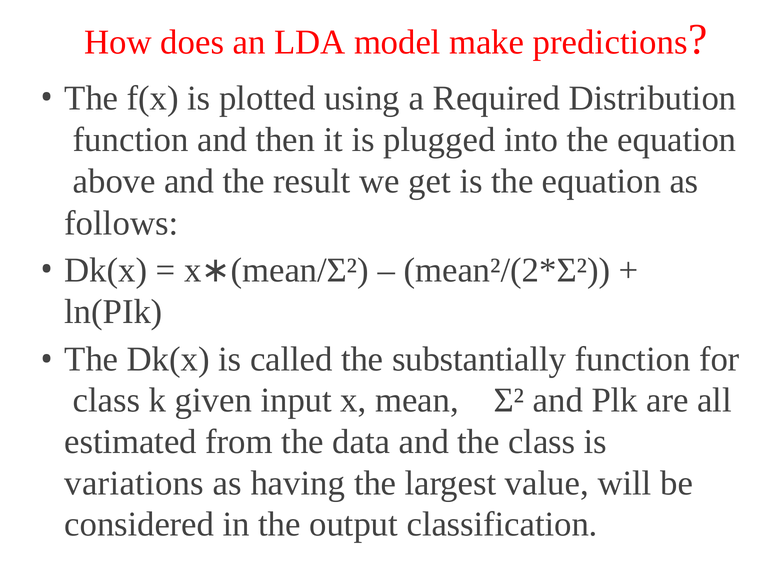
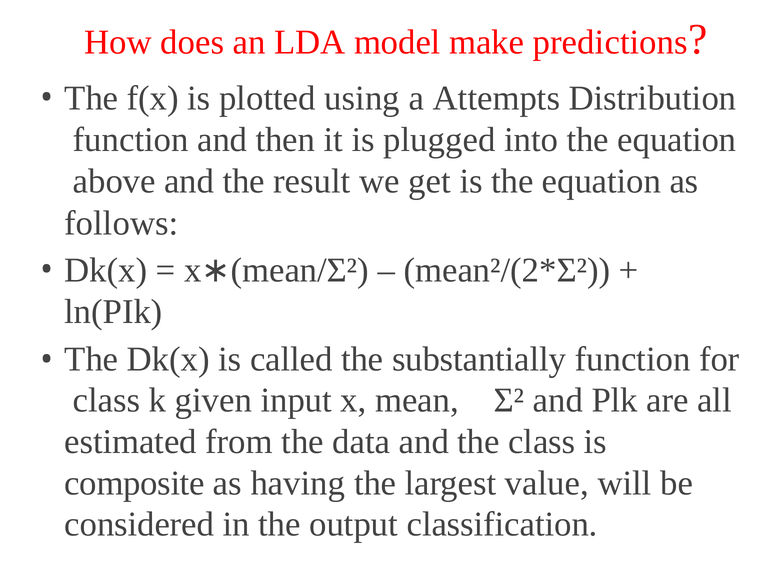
Required: Required -> Attempts
variations: variations -> composite
